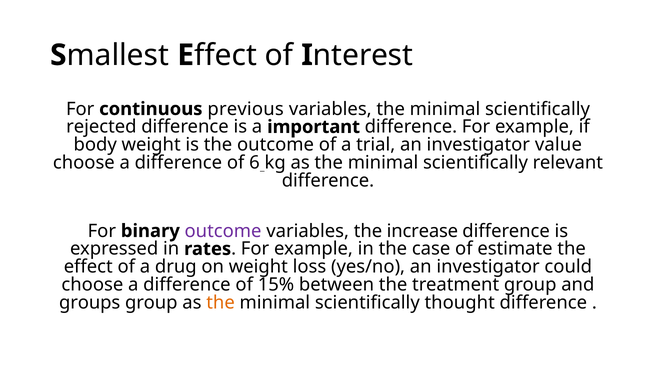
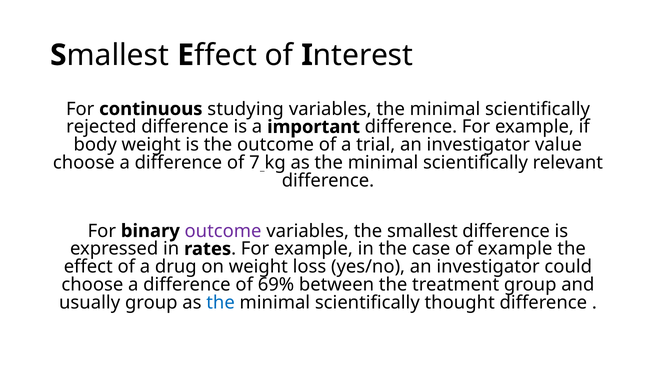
previous: previous -> studying
6: 6 -> 7
increase: increase -> smallest
of estimate: estimate -> example
15%: 15% -> 69%
groups: groups -> usually
the at (221, 303) colour: orange -> blue
